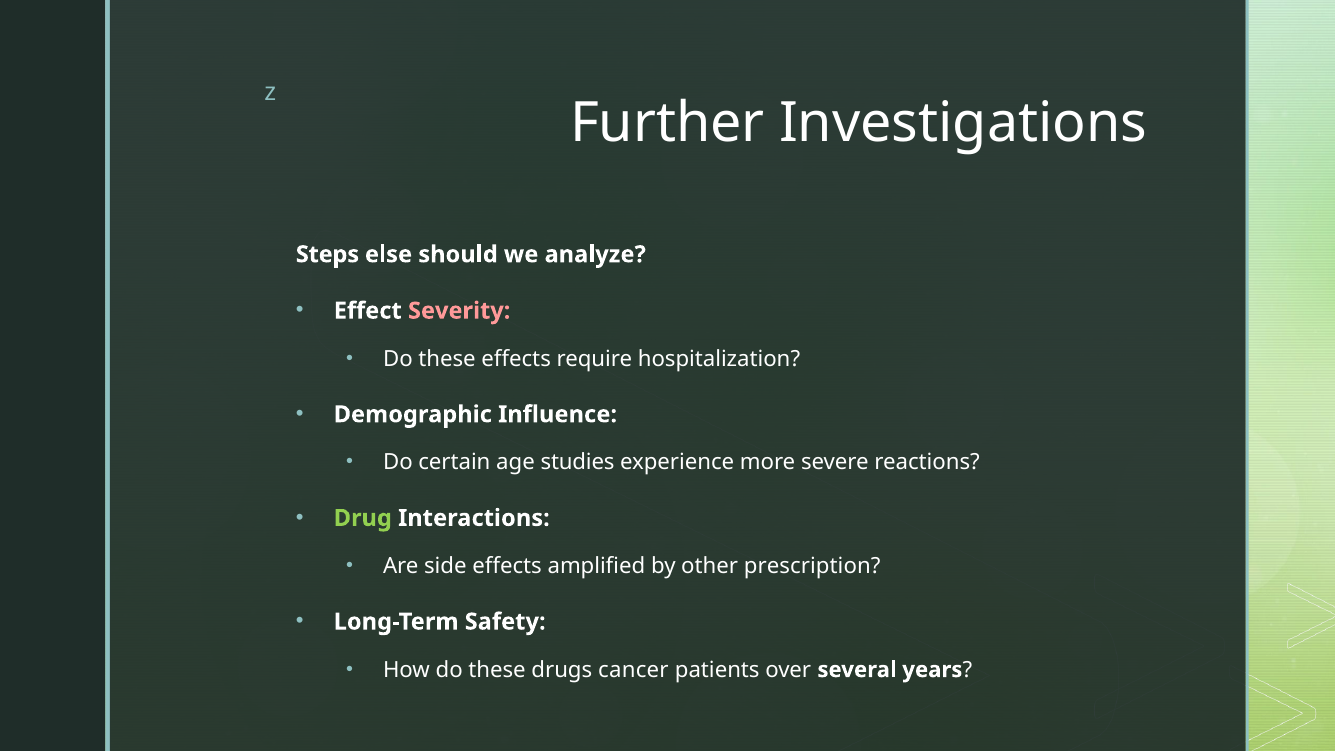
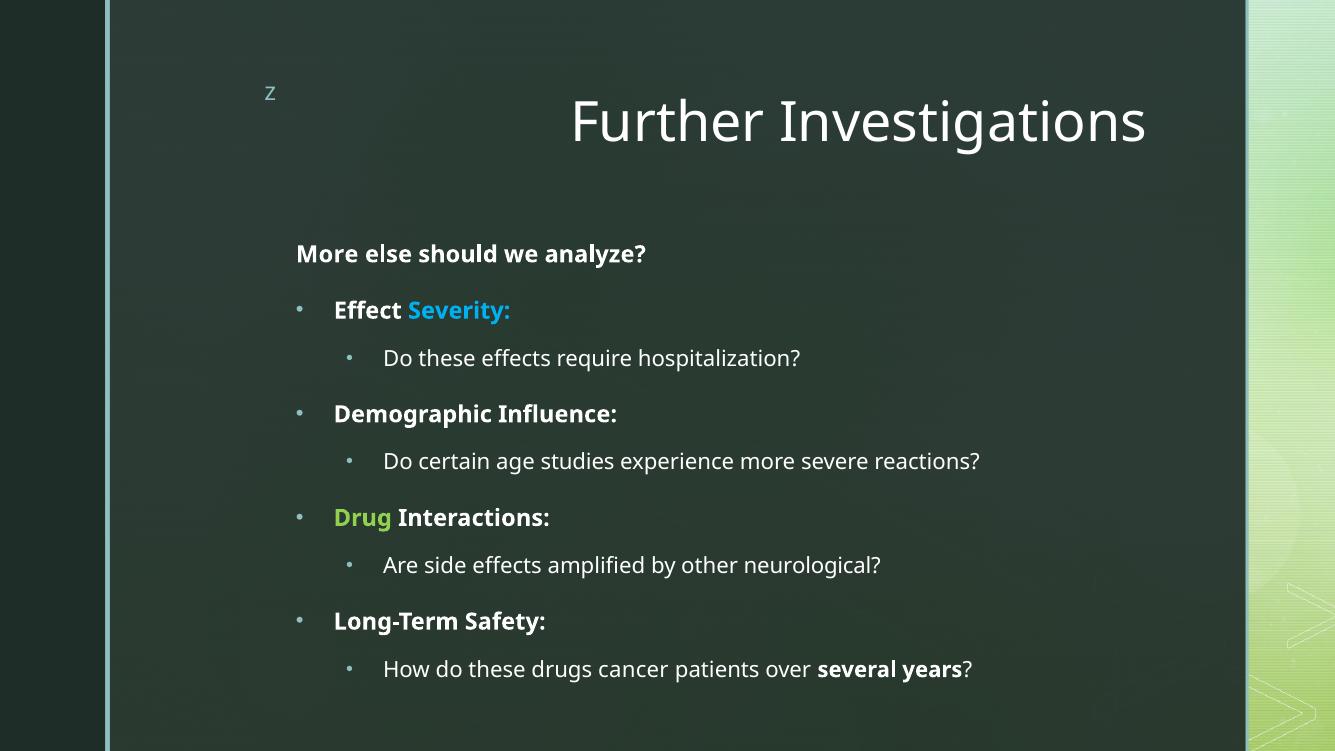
Steps at (327, 254): Steps -> More
Severity colour: pink -> light blue
prescription: prescription -> neurological
